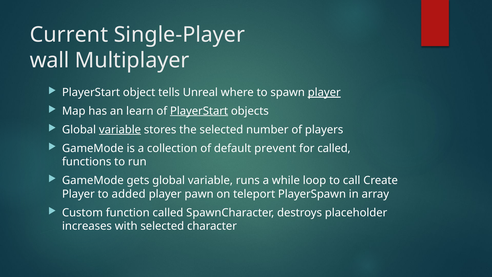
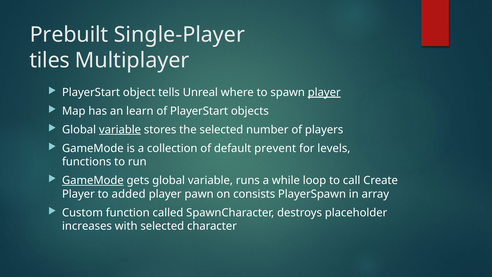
Current: Current -> Prebuilt
wall: wall -> tiles
PlayerStart at (199, 111) underline: present -> none
for called: called -> levels
GameMode at (93, 180) underline: none -> present
teleport: teleport -> consists
